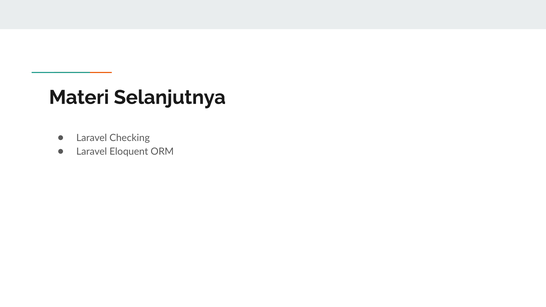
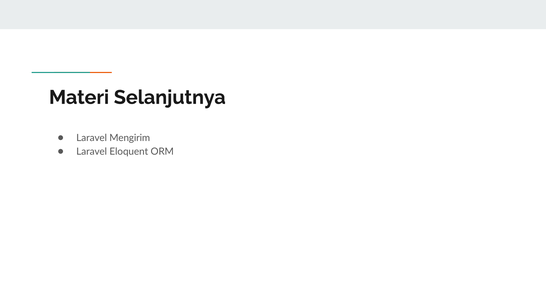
Checking: Checking -> Mengirim
